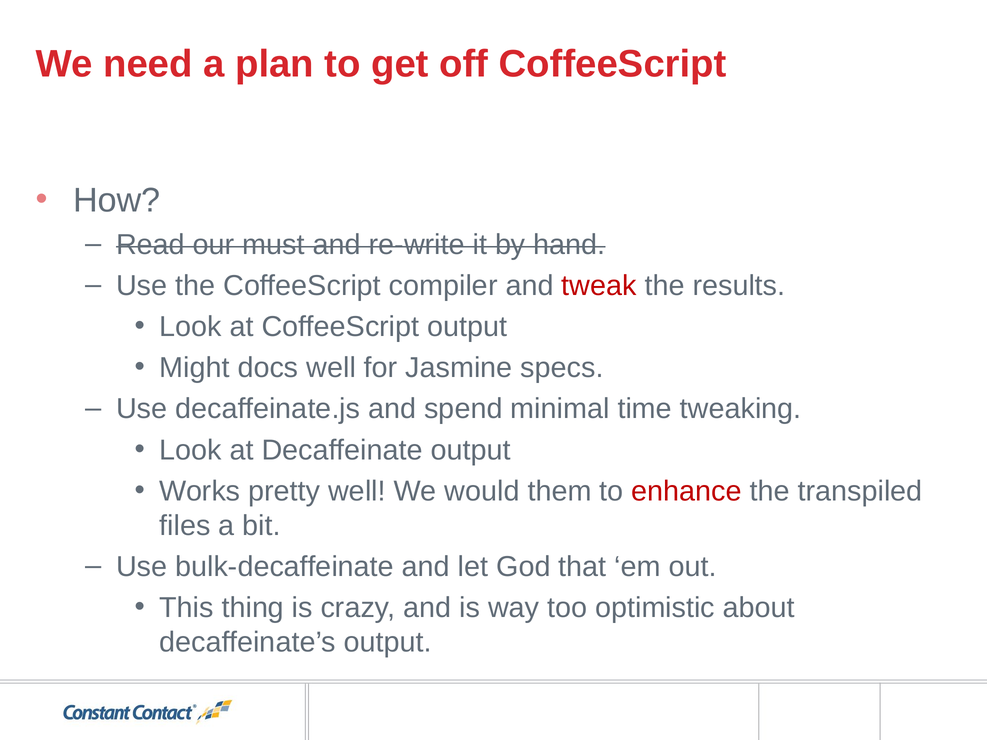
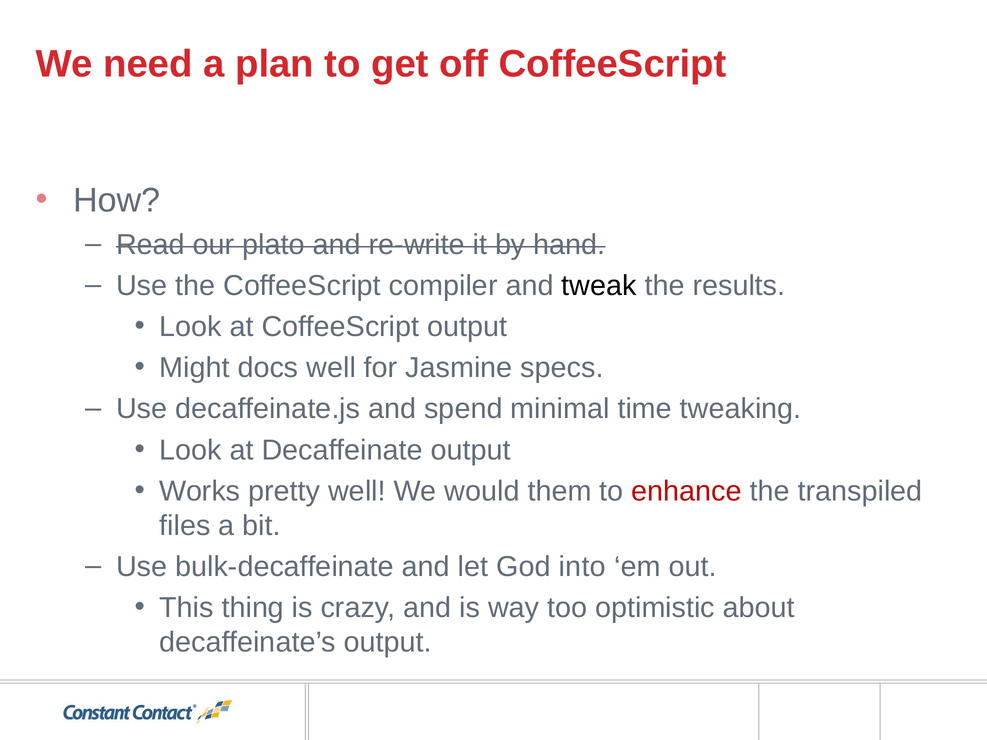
must: must -> plato
tweak colour: red -> black
that: that -> into
